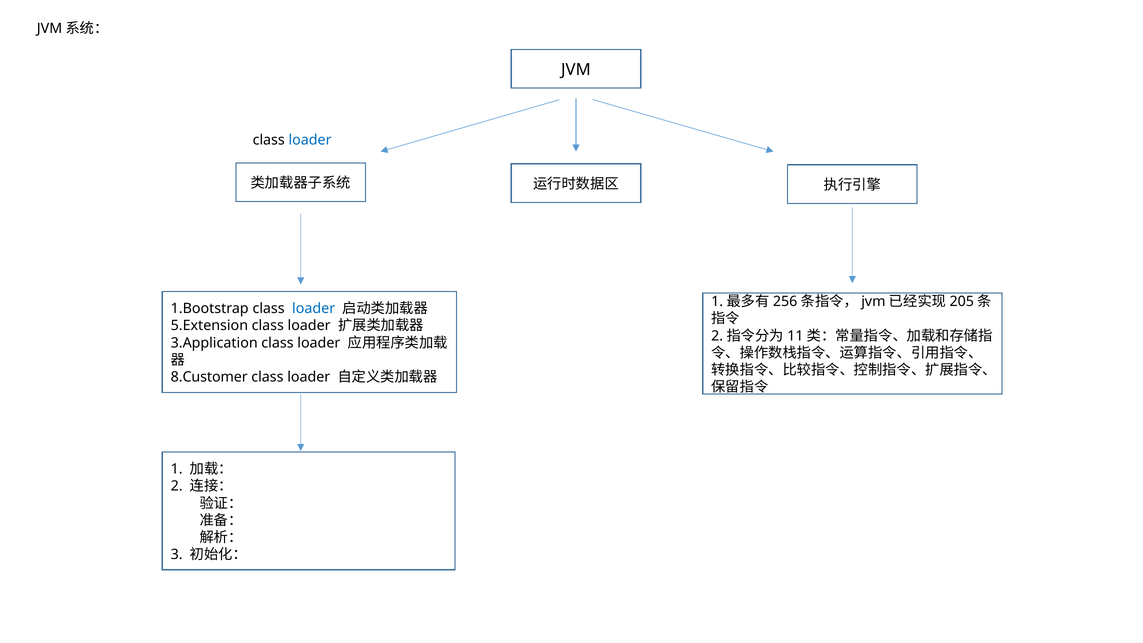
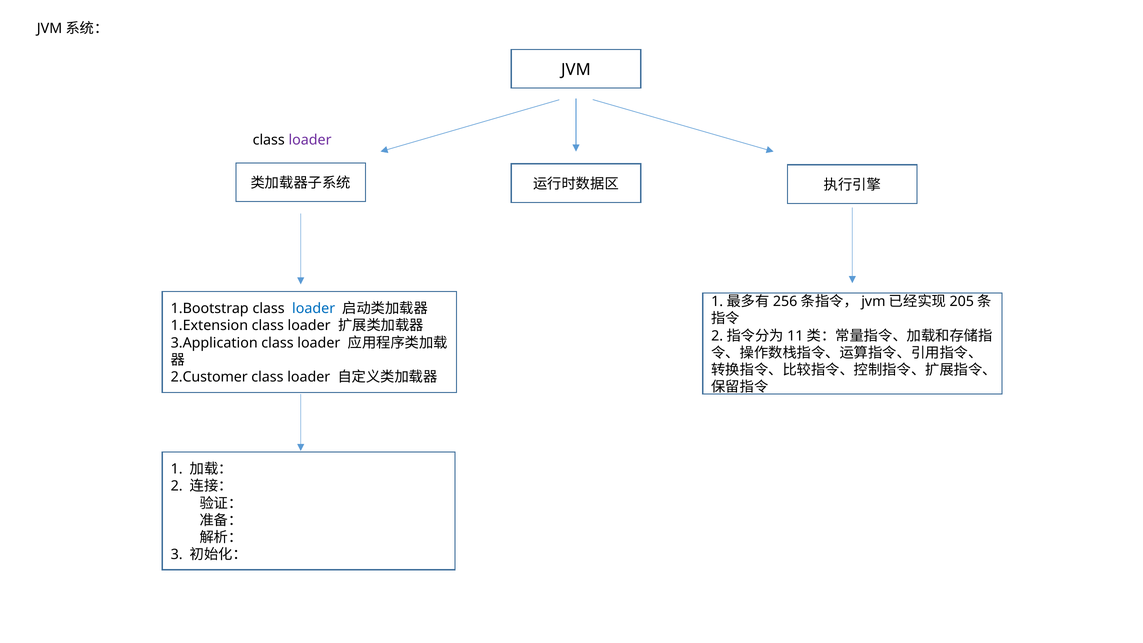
loader at (310, 140) colour: blue -> purple
5.Extension: 5.Extension -> 1.Extension
8.Customer: 8.Customer -> 2.Customer
